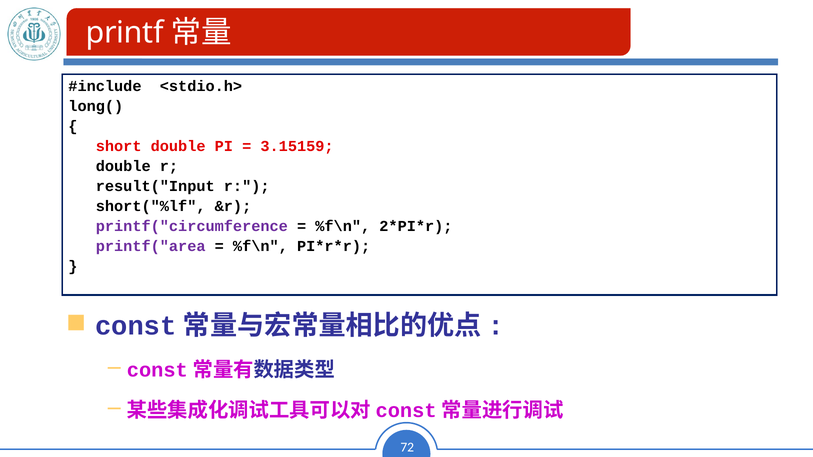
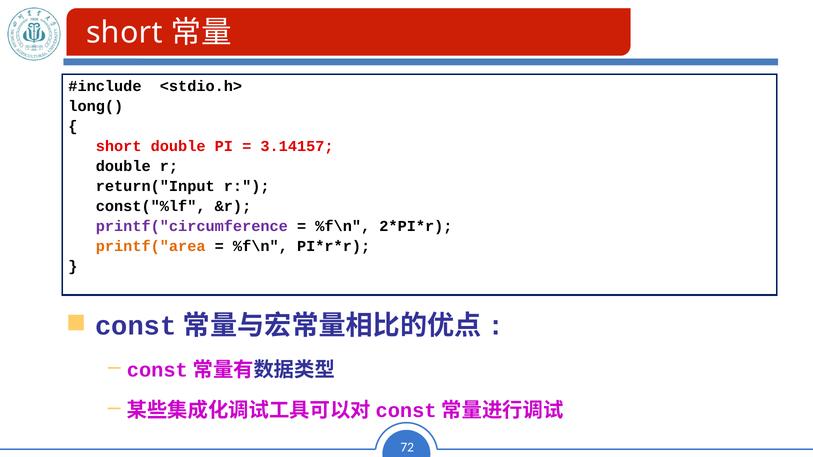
printf at (125, 33): printf -> short
3.15159: 3.15159 -> 3.14157
result("Input: result("Input -> return("Input
short("%lf: short("%lf -> const("%lf
printf("area colour: purple -> orange
